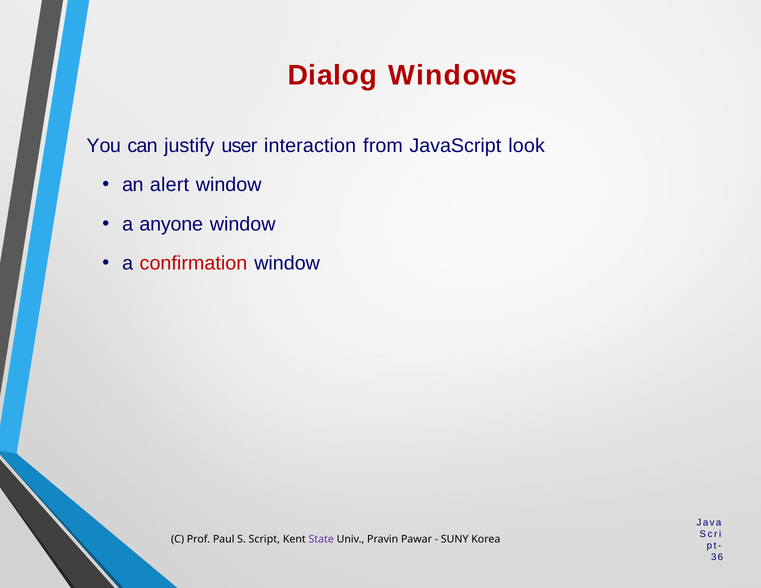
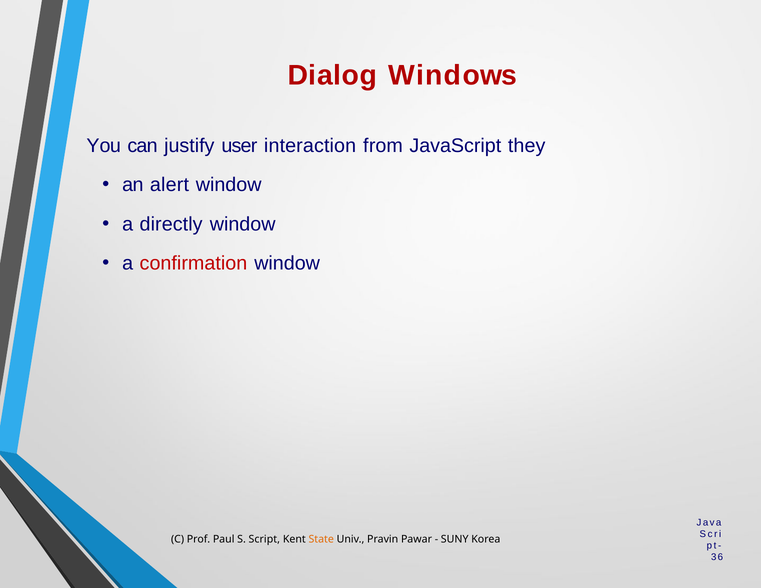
look: look -> they
anyone: anyone -> directly
State colour: purple -> orange
